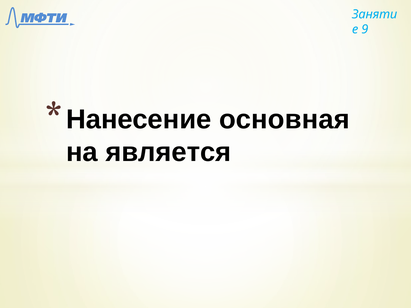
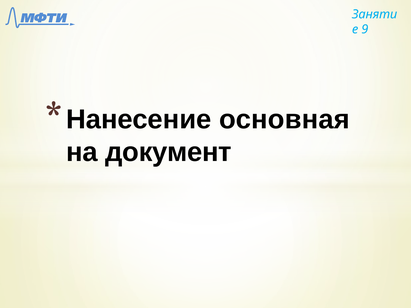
является: является -> документ
